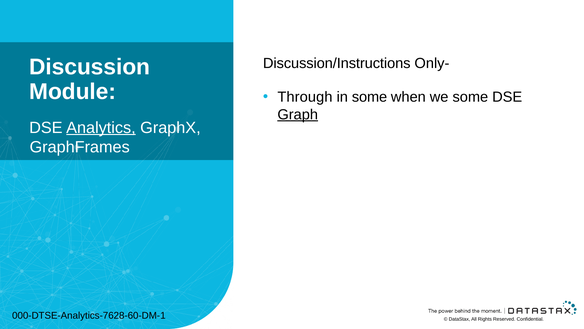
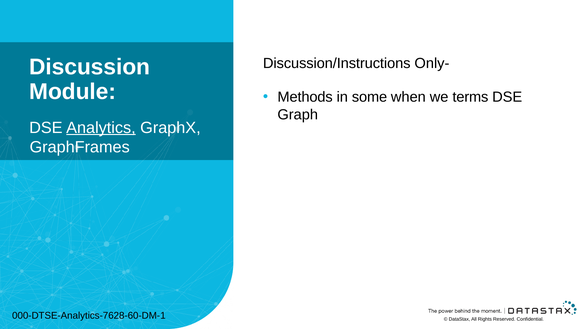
Through: Through -> Methods
we some: some -> terms
Graph underline: present -> none
